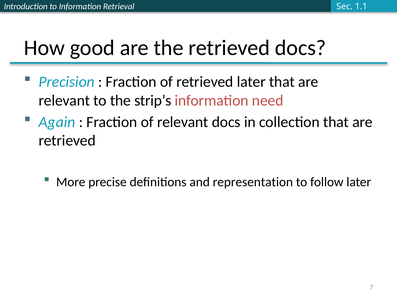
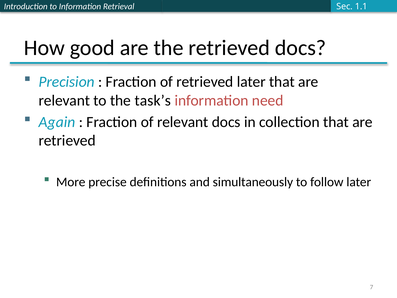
strip’s: strip’s -> task’s
representation: representation -> simultaneously
